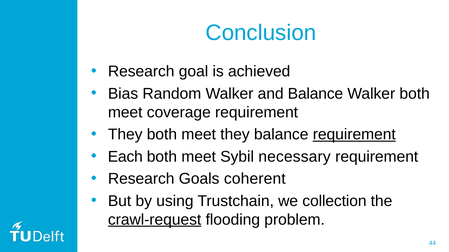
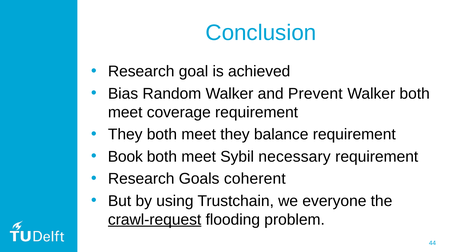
and Balance: Balance -> Prevent
requirement at (354, 135) underline: present -> none
Each: Each -> Book
collection: collection -> everyone
